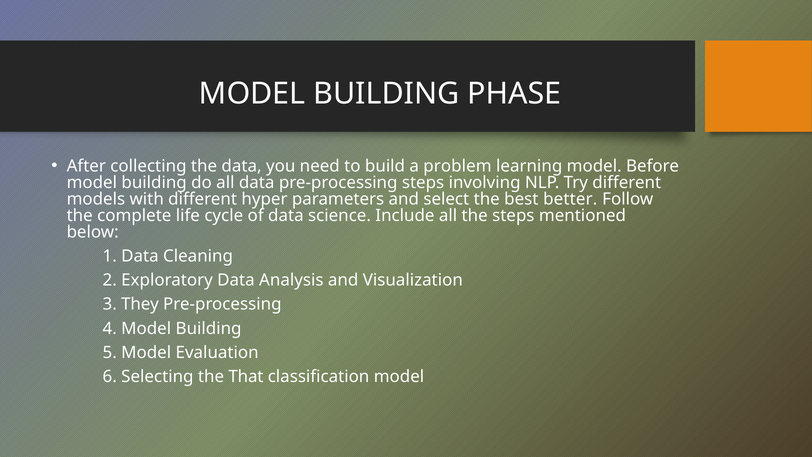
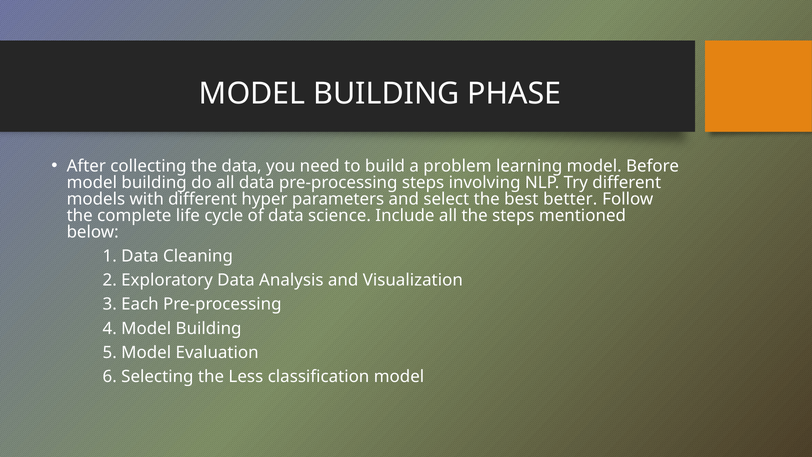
They: They -> Each
That: That -> Less
